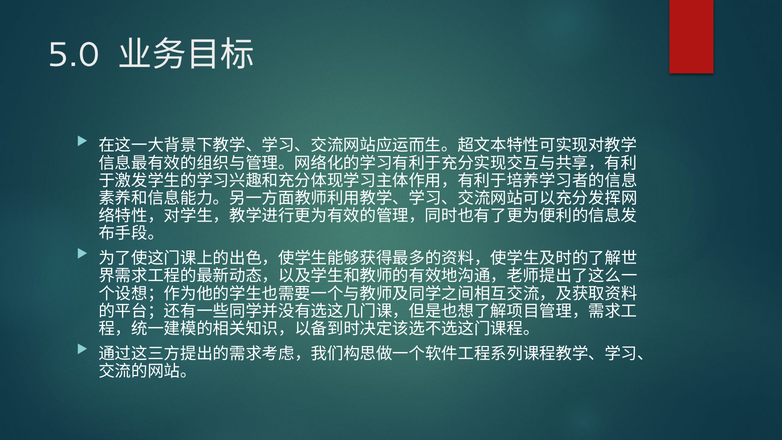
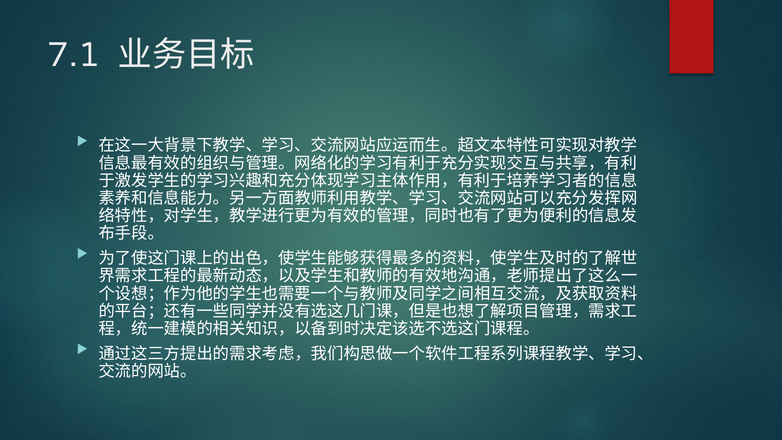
5.0: 5.0 -> 7.1
